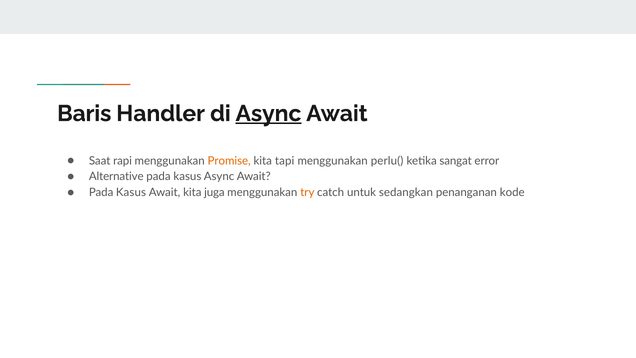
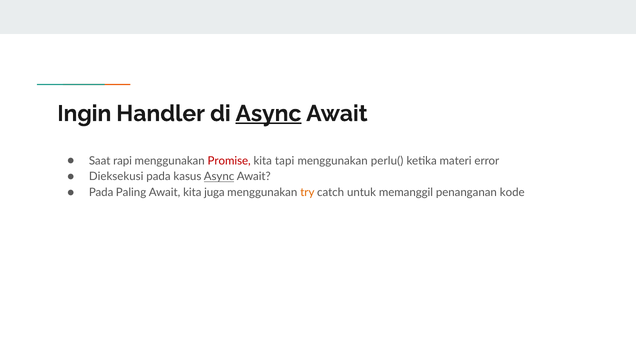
Baris: Baris -> Ingin
Promise colour: orange -> red
sangat: sangat -> materi
Alternative: Alternative -> Dieksekusi
Async at (219, 177) underline: none -> present
Kasus at (131, 192): Kasus -> Paling
sedangkan: sedangkan -> memanggil
